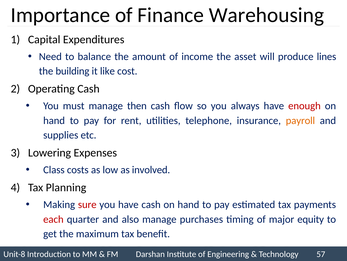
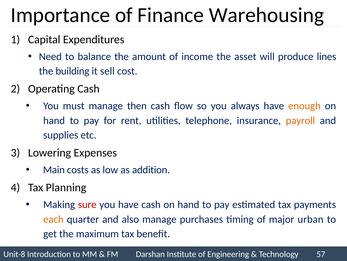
like: like -> sell
enough colour: red -> orange
Class: Class -> Main
involved: involved -> addition
each colour: red -> orange
equity: equity -> urban
